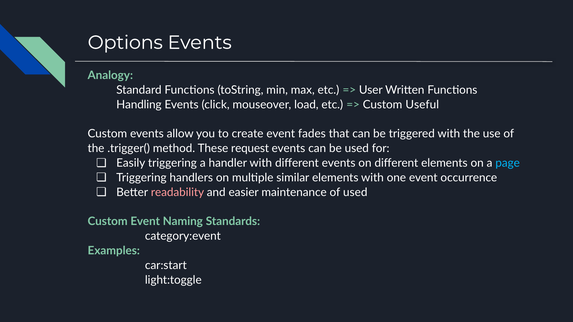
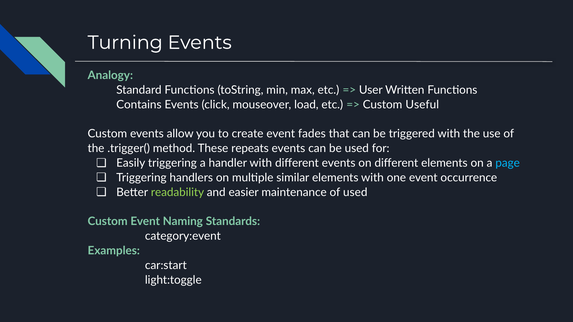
Options: Options -> Turning
Handling: Handling -> Contains
request: request -> repeats
readability colour: pink -> light green
